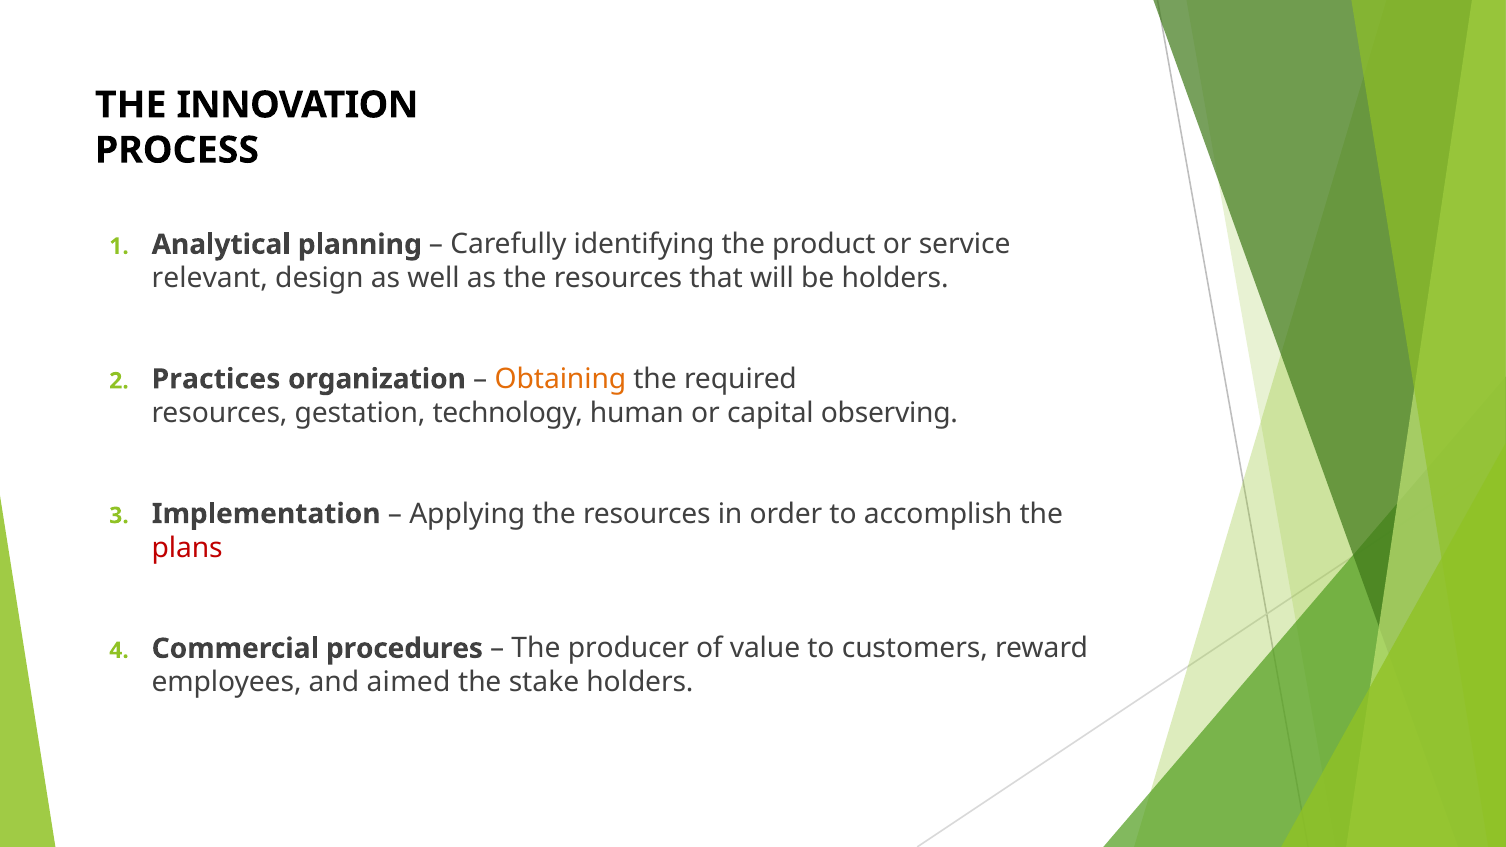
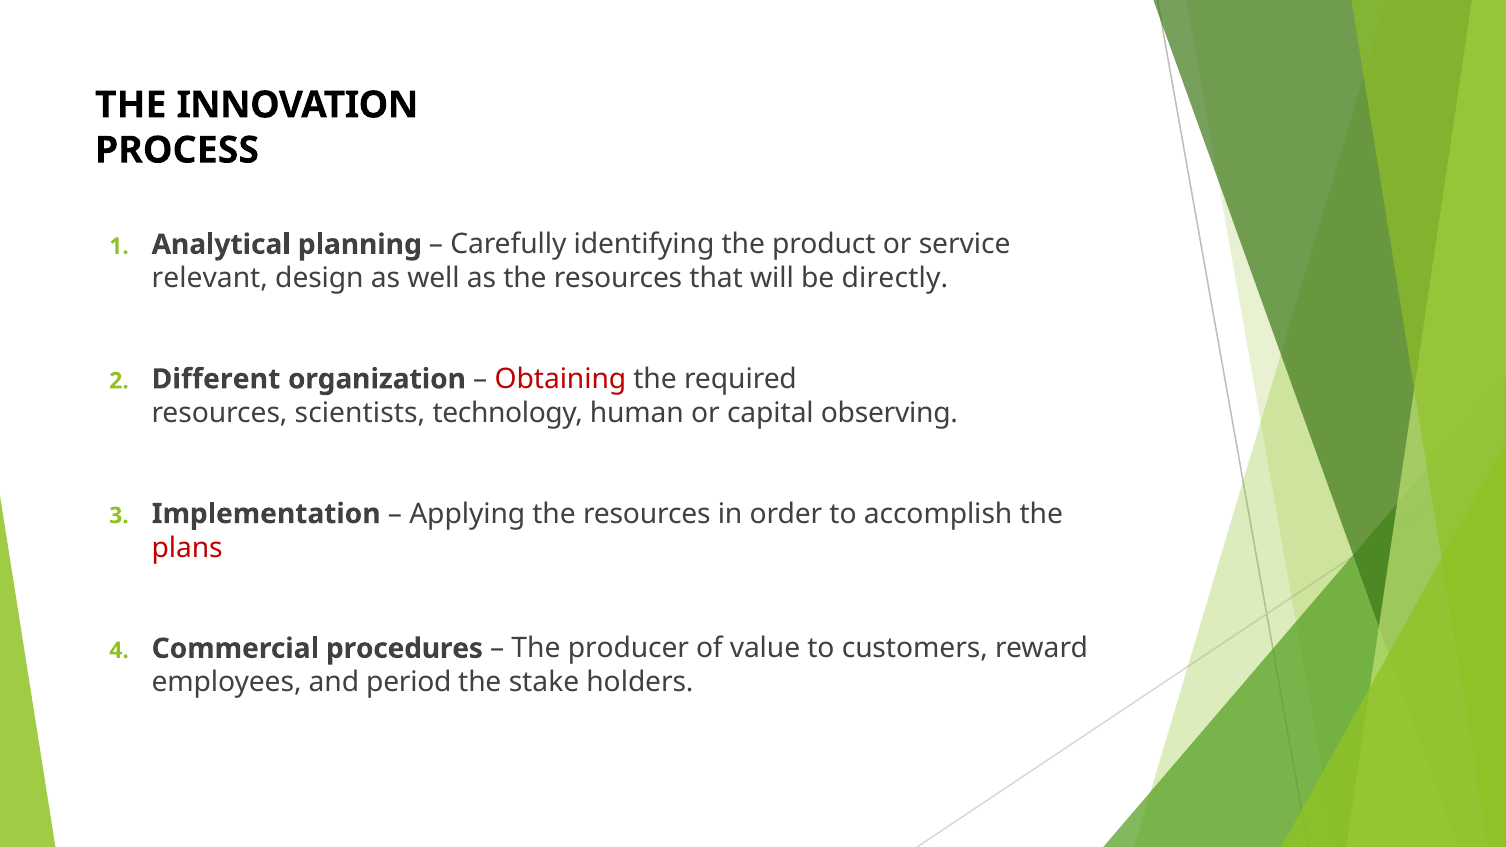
be holders: holders -> directly
Practices: Practices -> Different
Obtaining colour: orange -> red
gestation: gestation -> scientists
aimed: aimed -> period
